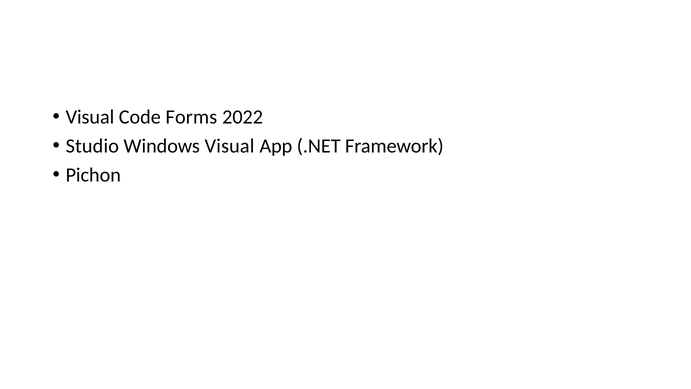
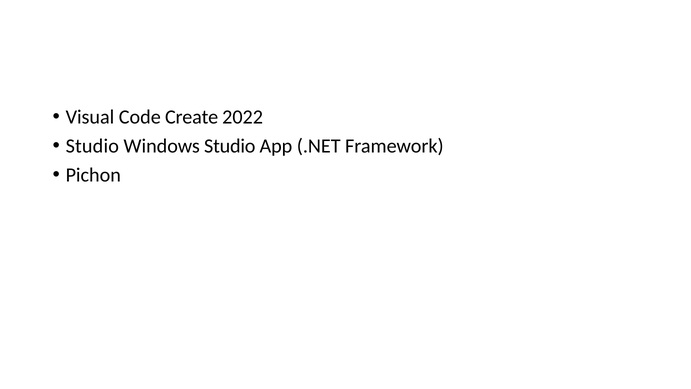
Forms: Forms -> Create
Windows Visual: Visual -> Studio
